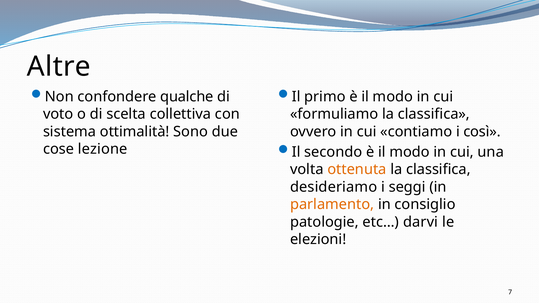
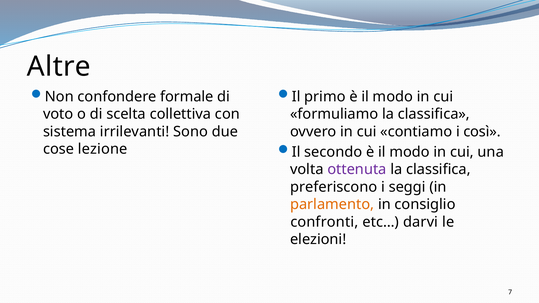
qualche: qualche -> formale
ottimalità: ottimalità -> irrilevanti
ottenuta colour: orange -> purple
desideriamo: desideriamo -> preferiscono
patologie: patologie -> confronti
